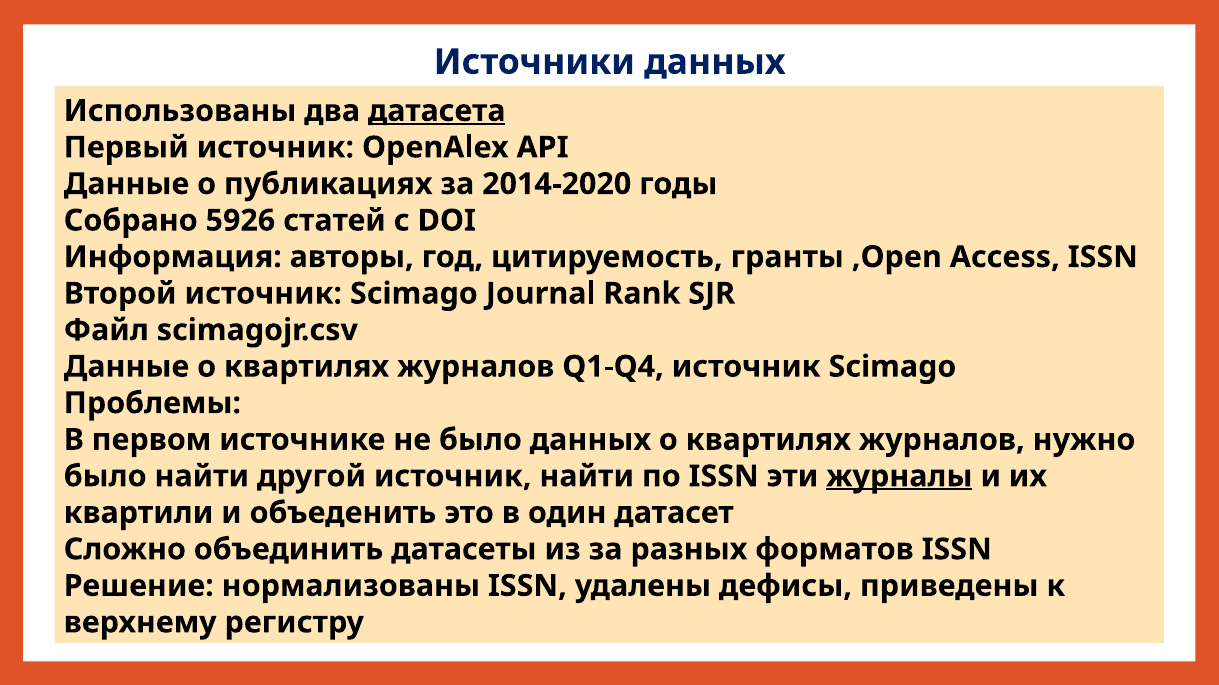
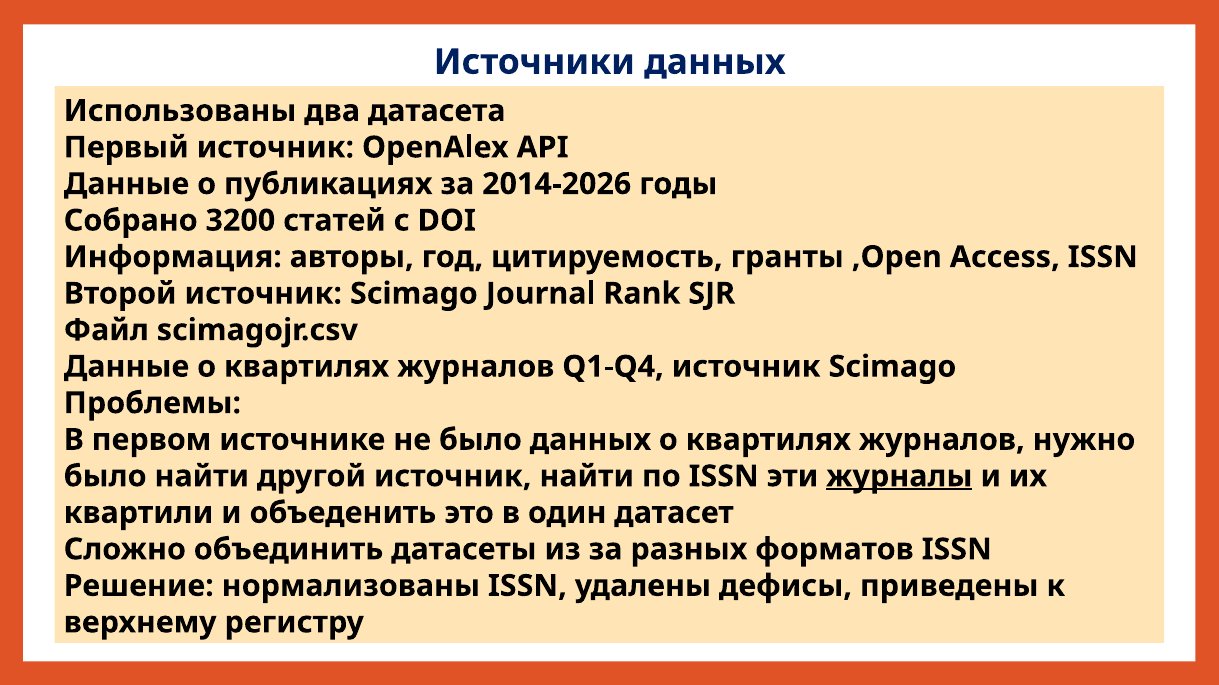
датасета underline: present -> none
2014-2020: 2014-2020 -> 2014-2026
5926: 5926 -> 3200
